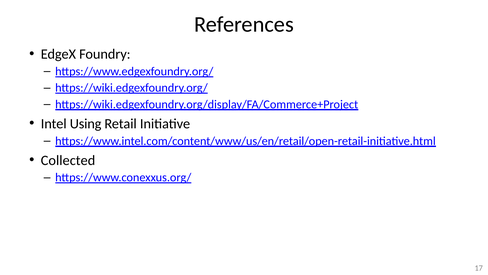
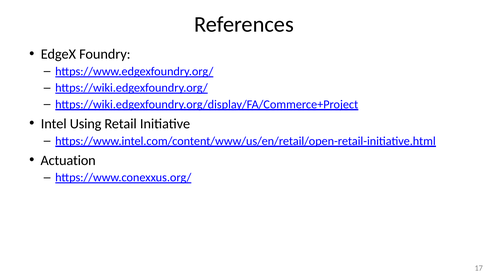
Collected: Collected -> Actuation
